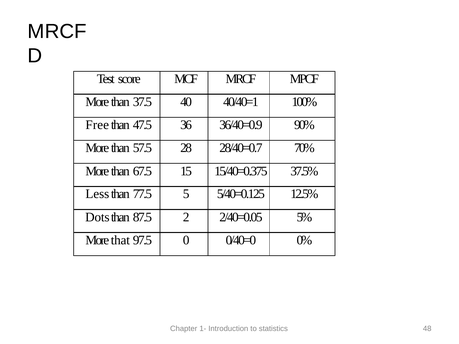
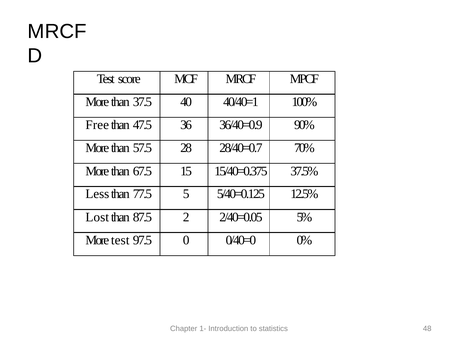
Dots: Dots -> Lost
More that: that -> test
